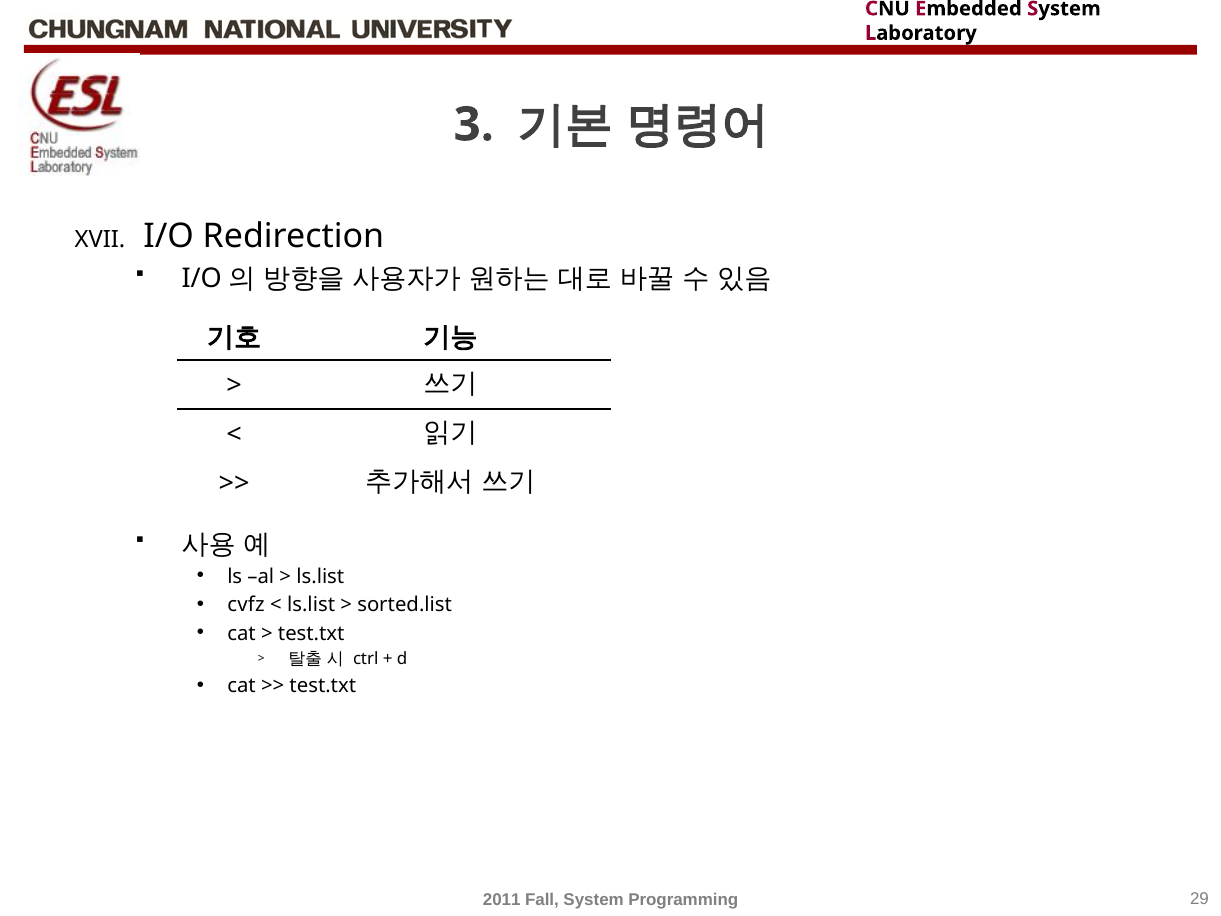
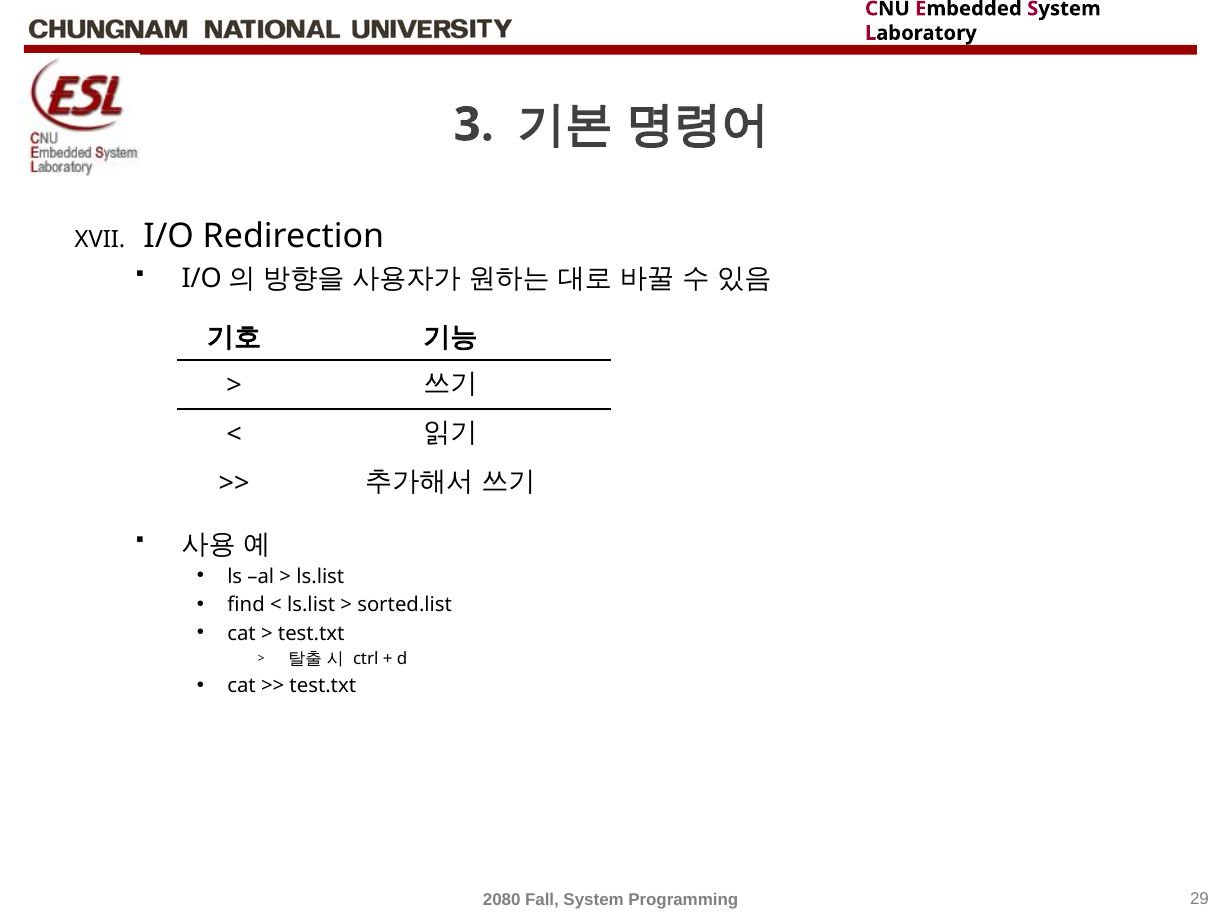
cvfz: cvfz -> find
2011: 2011 -> 2080
